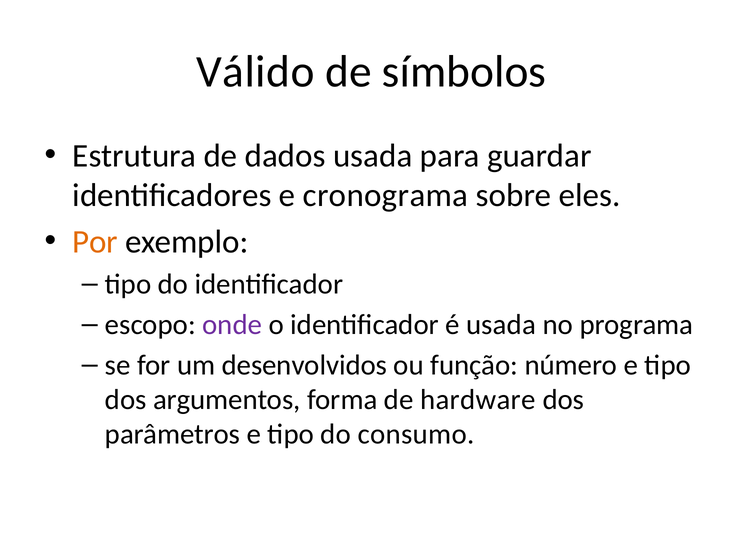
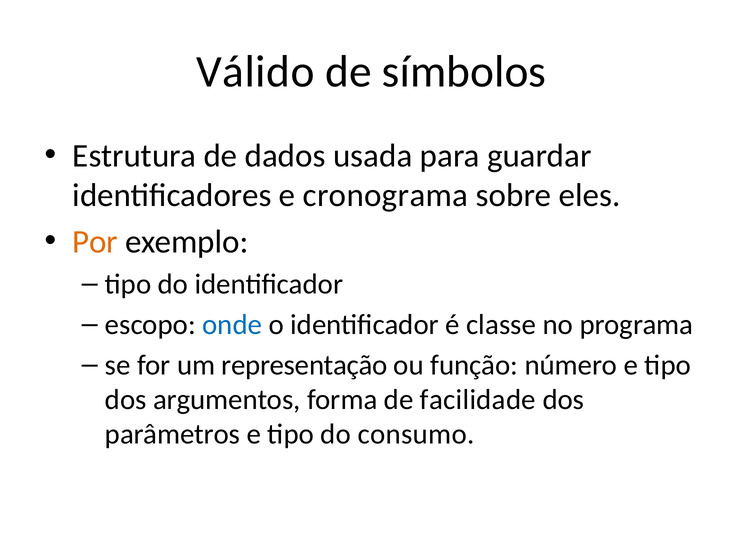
onde colour: purple -> blue
é usada: usada -> classe
desenvolvidos: desenvolvidos -> representação
hardware: hardware -> facilidade
